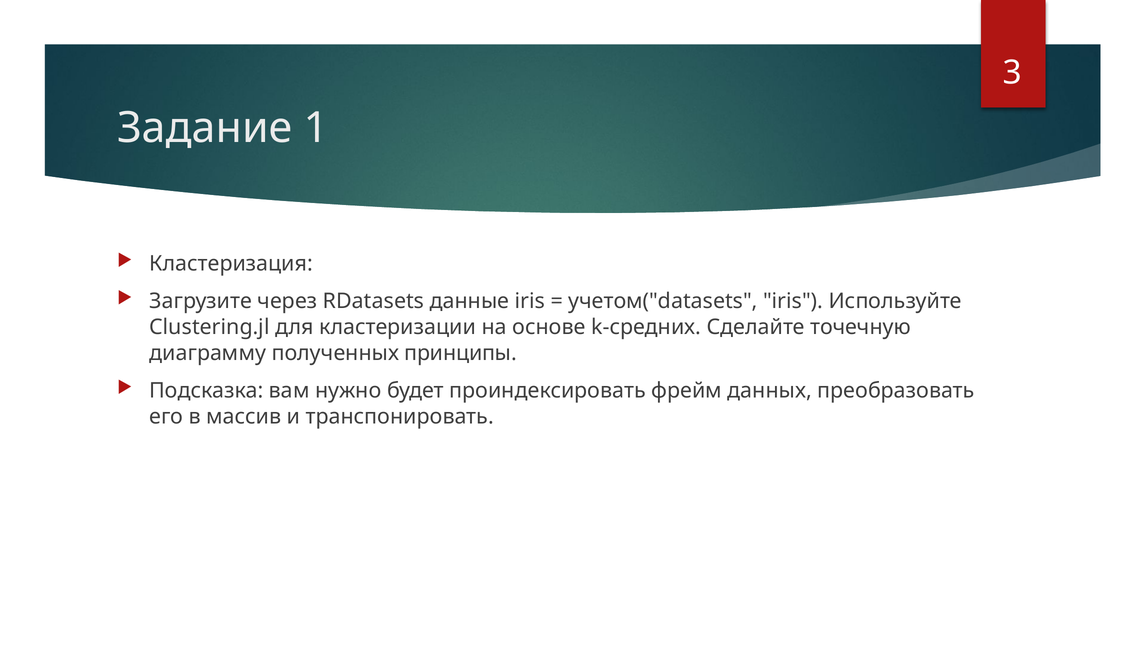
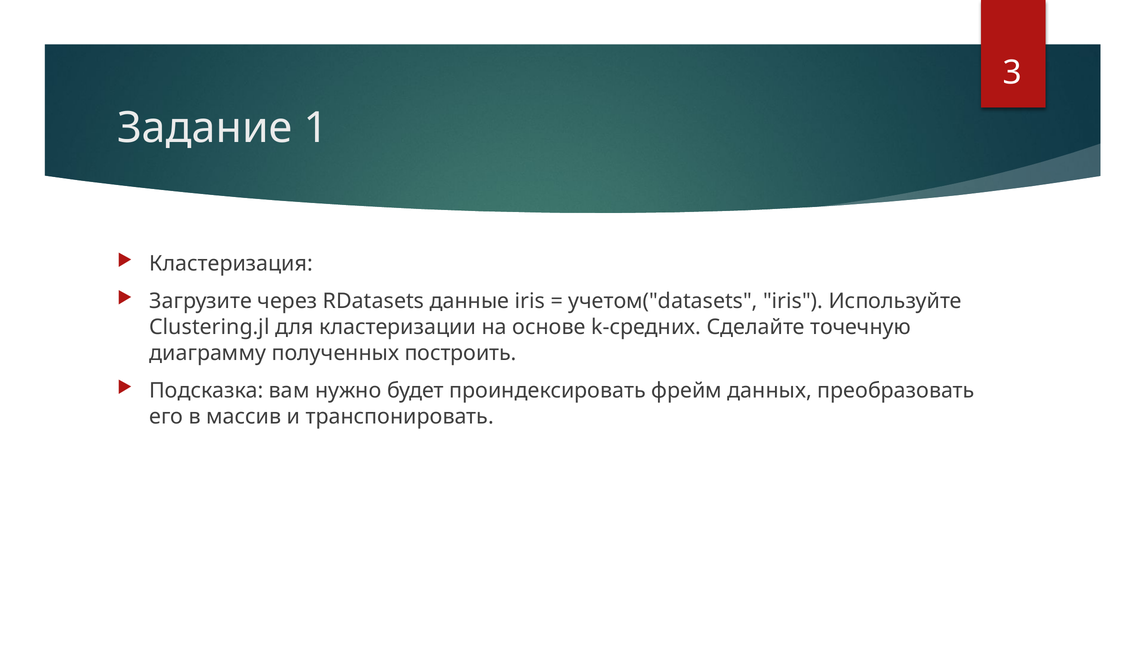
принципы: принципы -> построить
